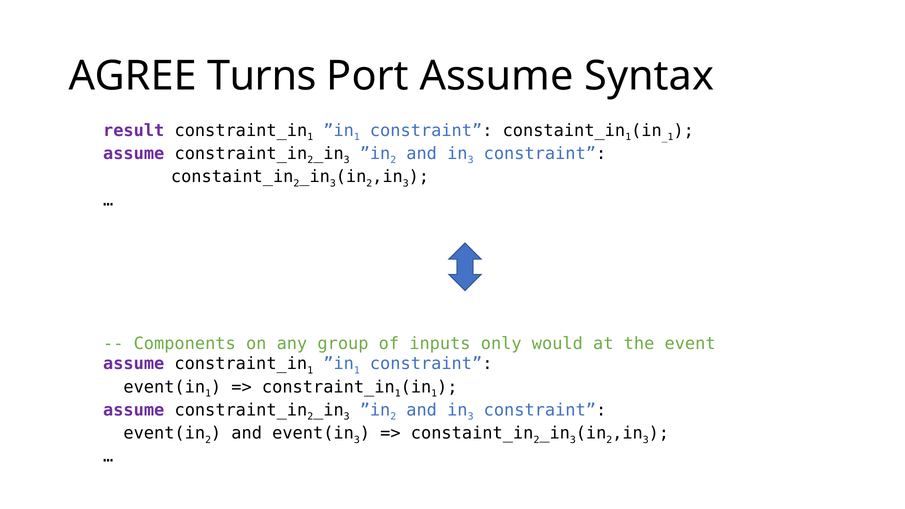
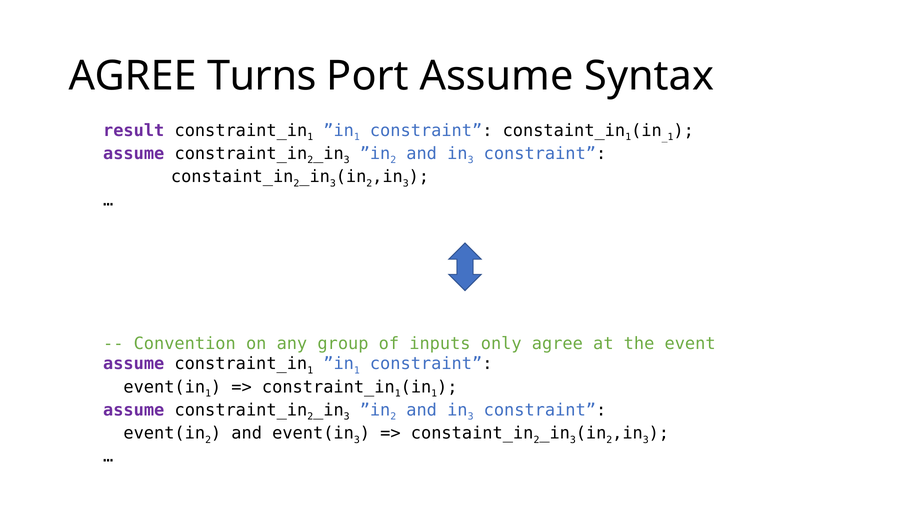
Components: Components -> Convention
only would: would -> agree
